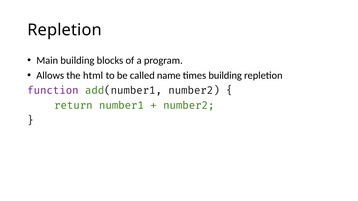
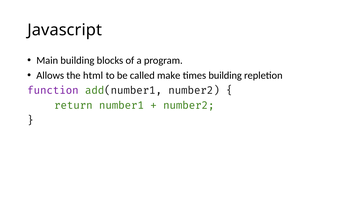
Repletion at (65, 30): Repletion -> Javascript
name: name -> make
